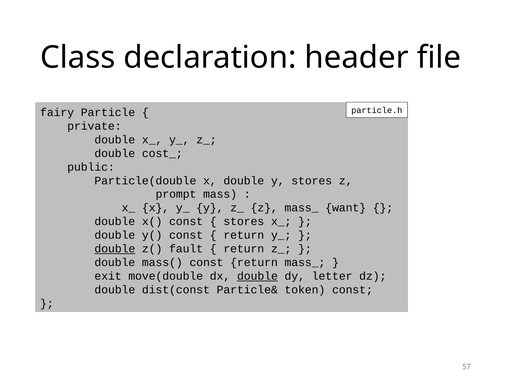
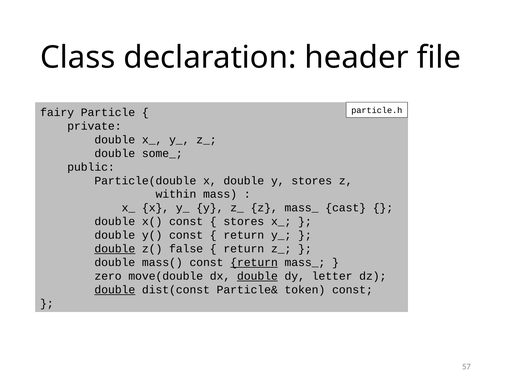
cost_: cost_ -> some_
prompt: prompt -> within
want: want -> cast
fault: fault -> false
return at (254, 262) underline: none -> present
exit: exit -> zero
double at (115, 289) underline: none -> present
